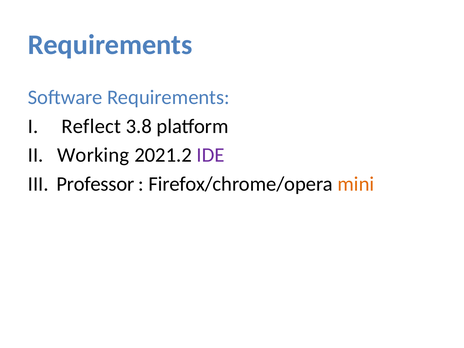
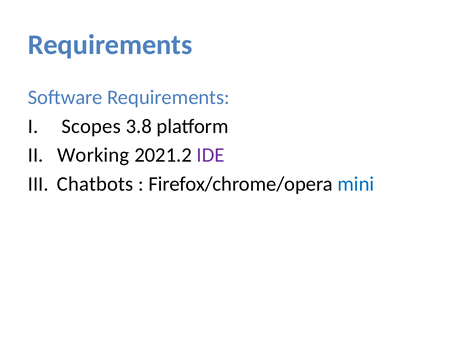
Reflect: Reflect -> Scopes
Professor: Professor -> Chatbots
mini colour: orange -> blue
